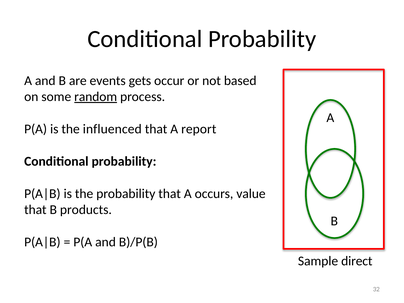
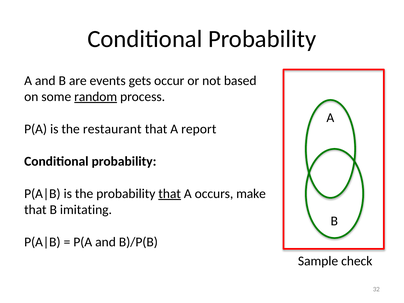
influenced: influenced -> restaurant
that at (170, 194) underline: none -> present
value: value -> make
products: products -> imitating
direct: direct -> check
